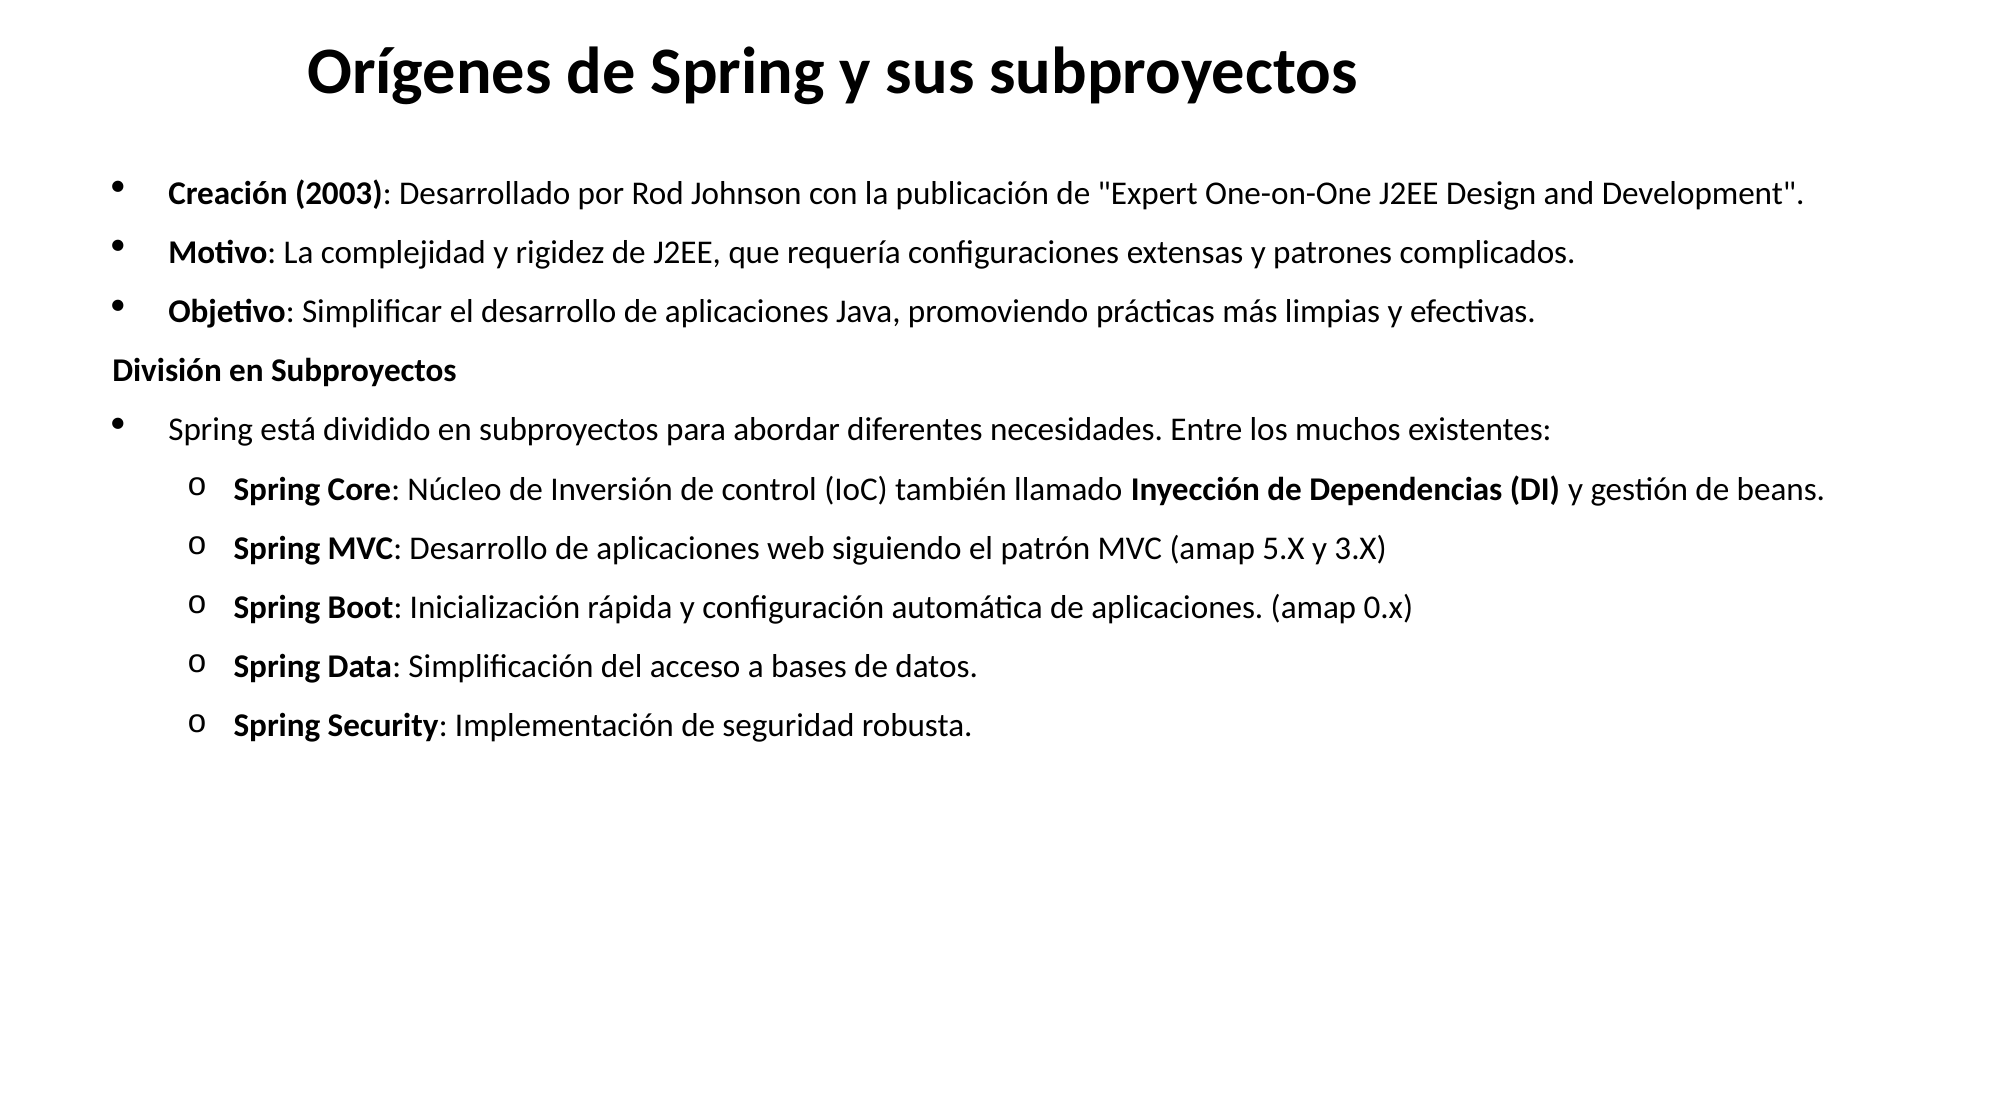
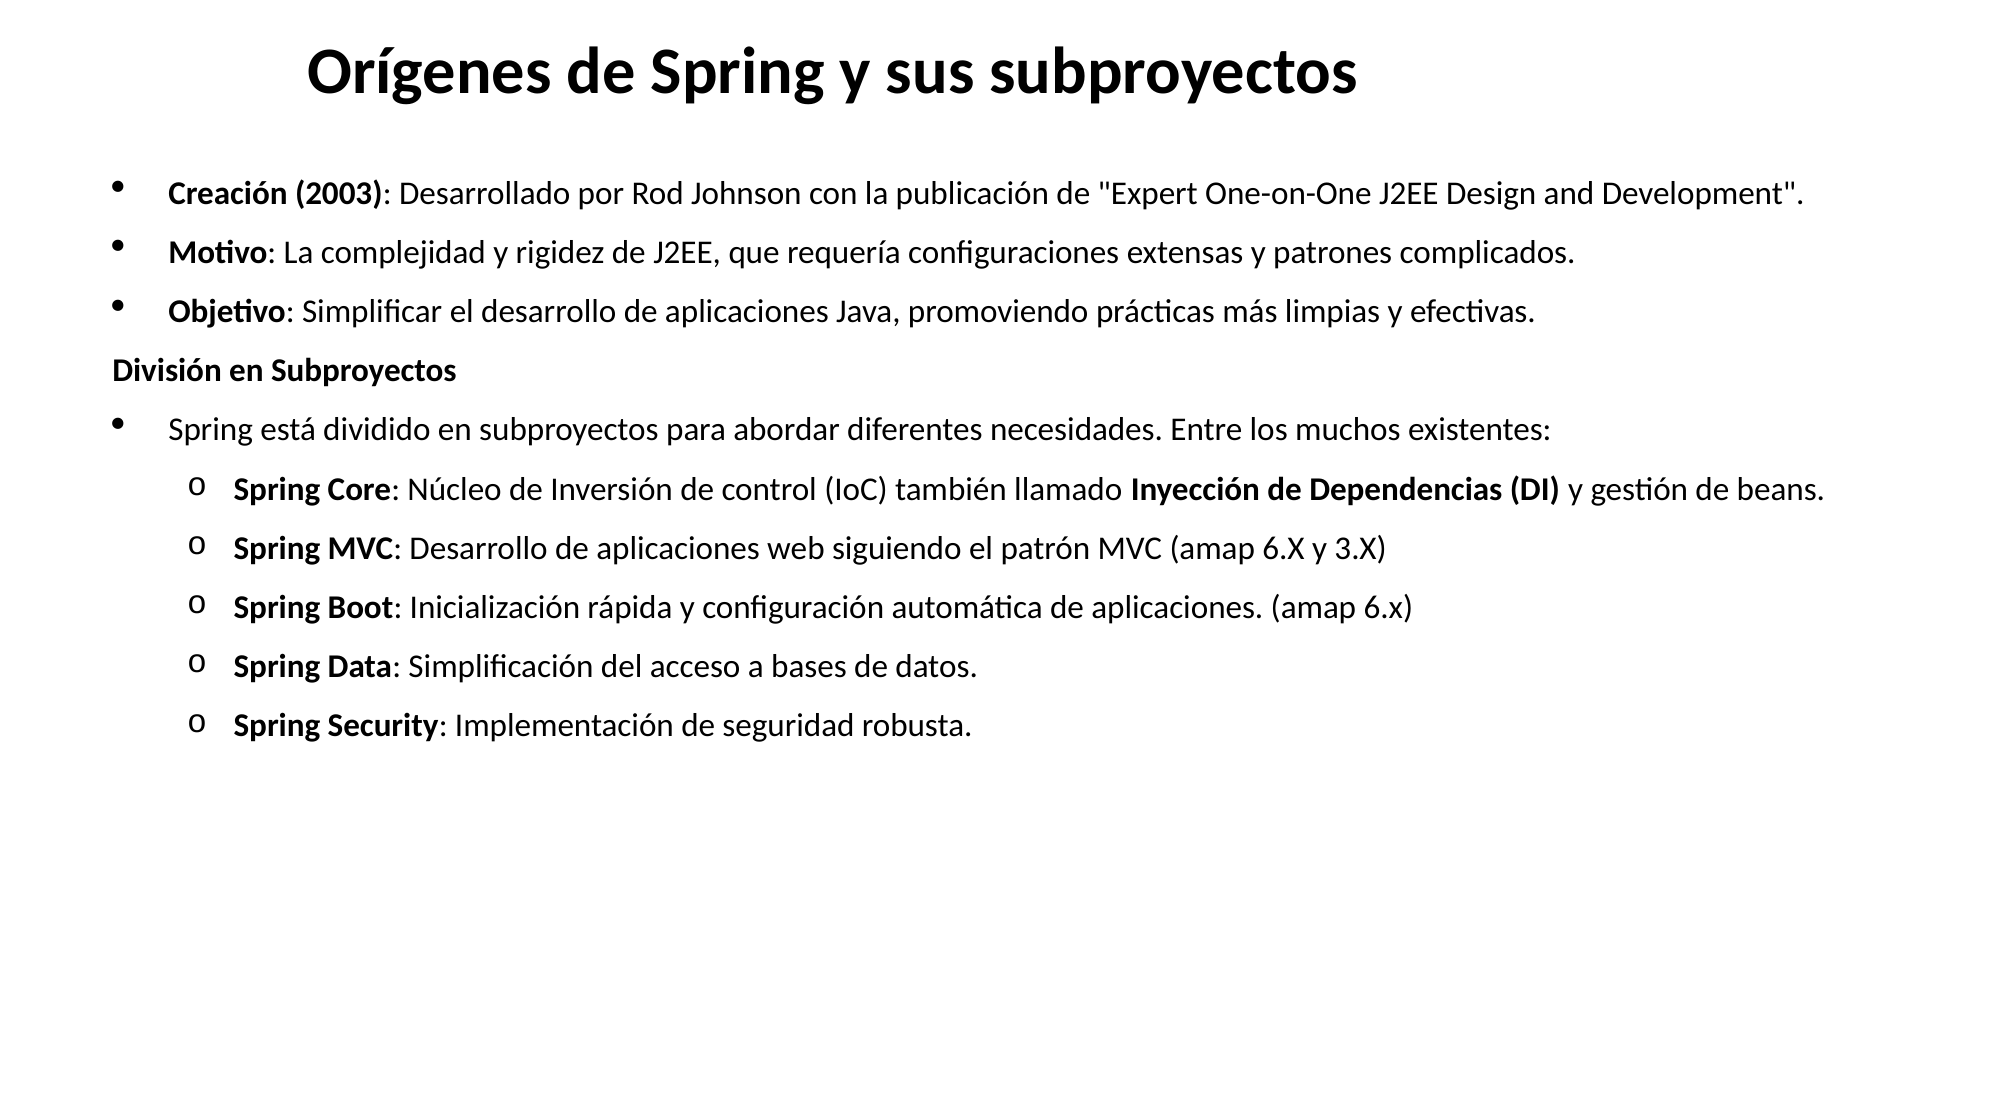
MVC amap 5.X: 5.X -> 6.X
aplicaciones amap 0.x: 0.x -> 6.x
